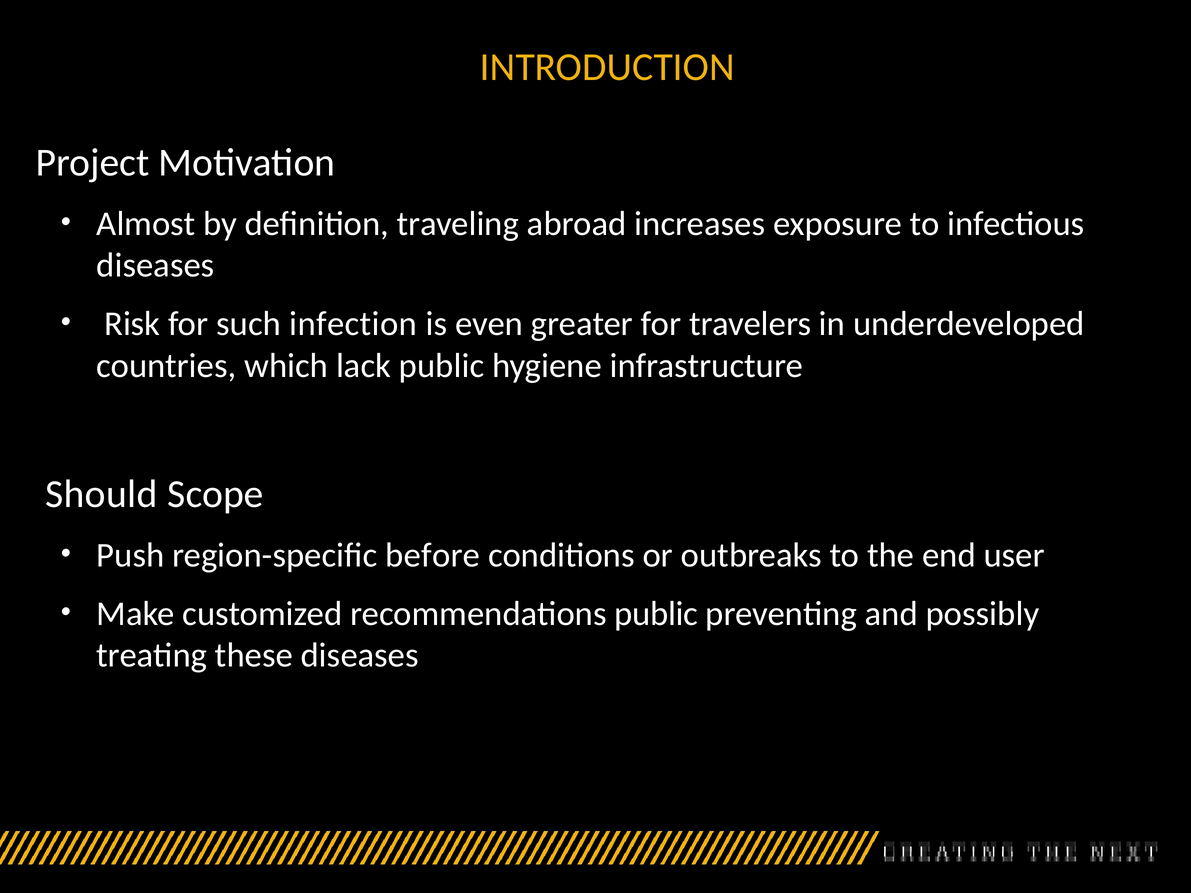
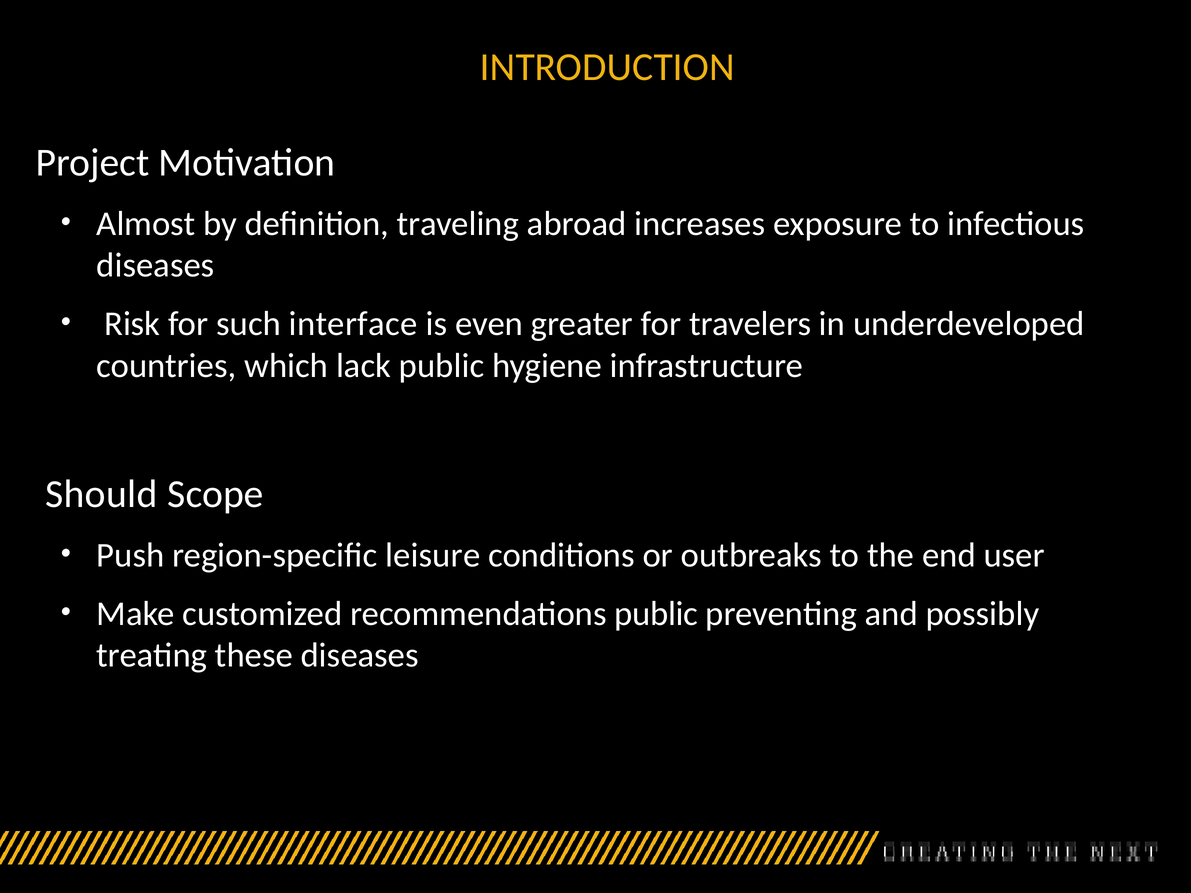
infection: infection -> interface
before: before -> leisure
